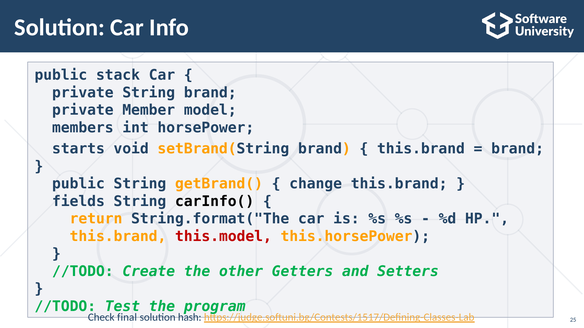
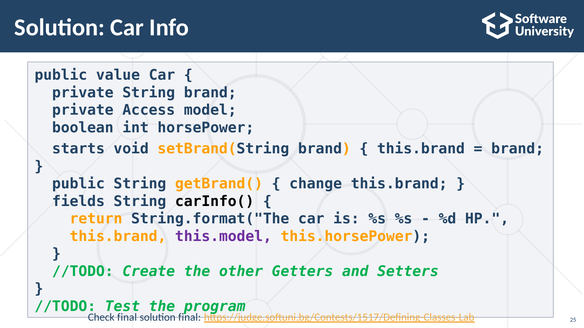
stack: stack -> value
Member: Member -> Access
members: members -> boolean
this.model colour: red -> purple
solution hash: hash -> final
